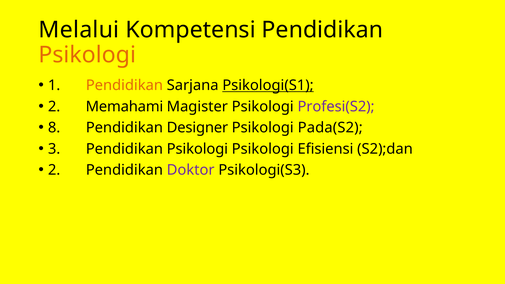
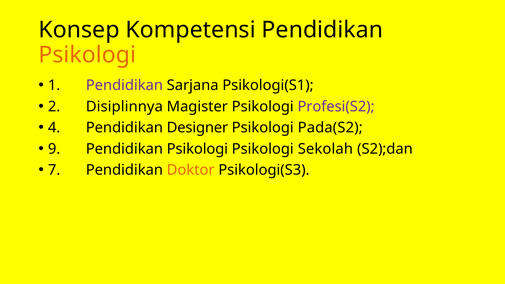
Melalui: Melalui -> Konsep
Pendidikan at (124, 85) colour: orange -> purple
Psikologi(S1 underline: present -> none
Memahami: Memahami -> Disiplinnya
8: 8 -> 4
3: 3 -> 9
Efisiensi: Efisiensi -> Sekolah
2 at (54, 170): 2 -> 7
Doktor colour: purple -> orange
